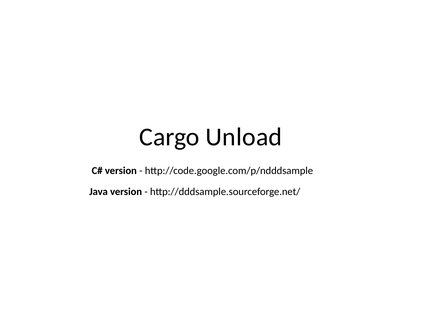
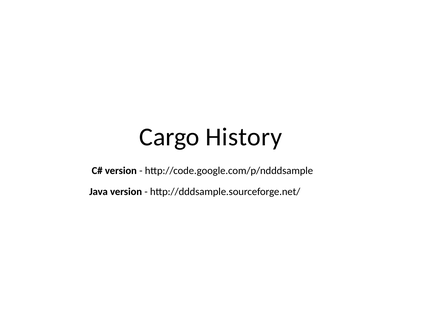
Unload: Unload -> History
